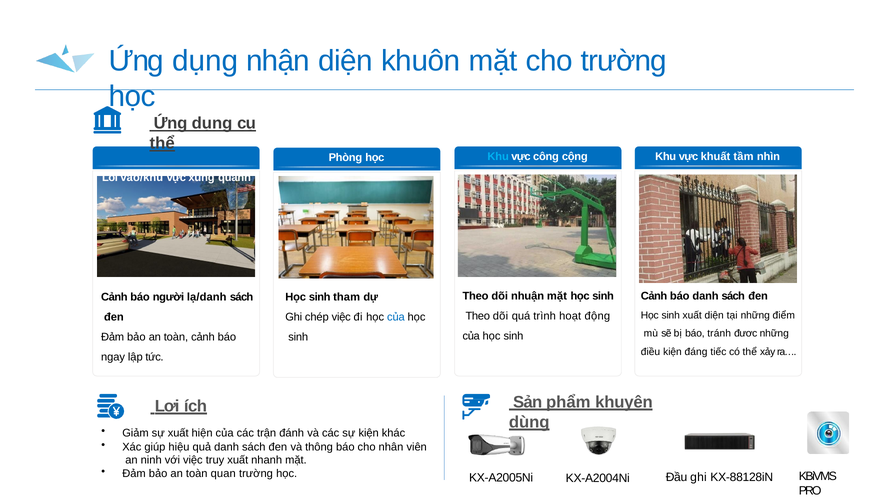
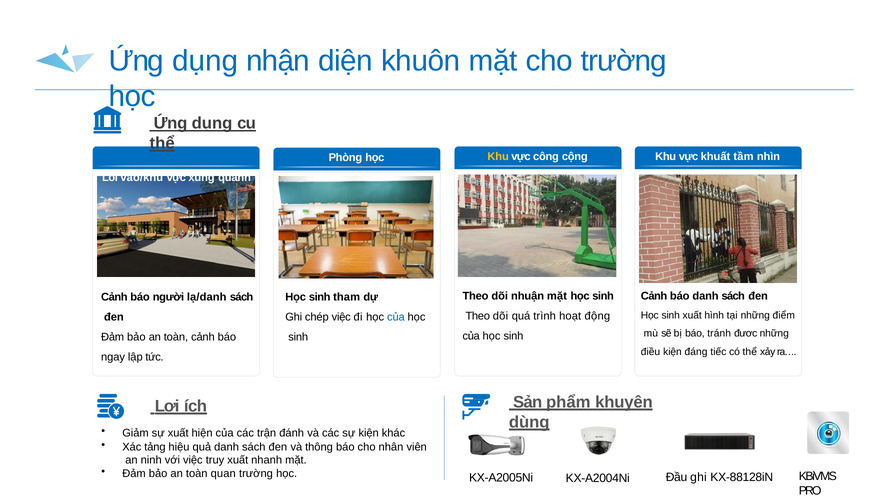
Khu at (498, 156) colour: light blue -> yellow
xuất diện: diện -> hình
giúp: giúp -> tảng
